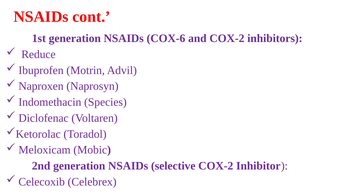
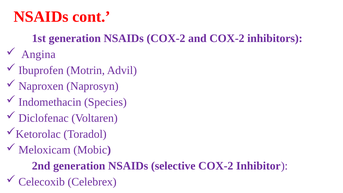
NSAIDs COX-6: COX-6 -> COX-2
Reduce: Reduce -> Angina
